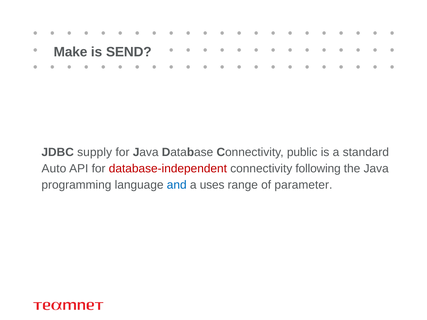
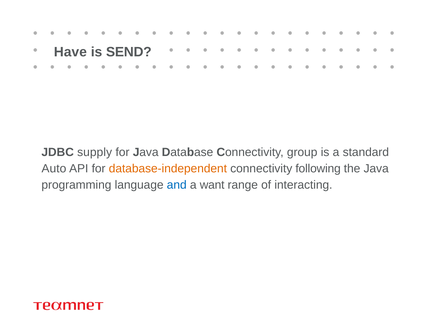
Make: Make -> Have
public: public -> group
database-independent colour: red -> orange
uses: uses -> want
parameter: parameter -> interacting
